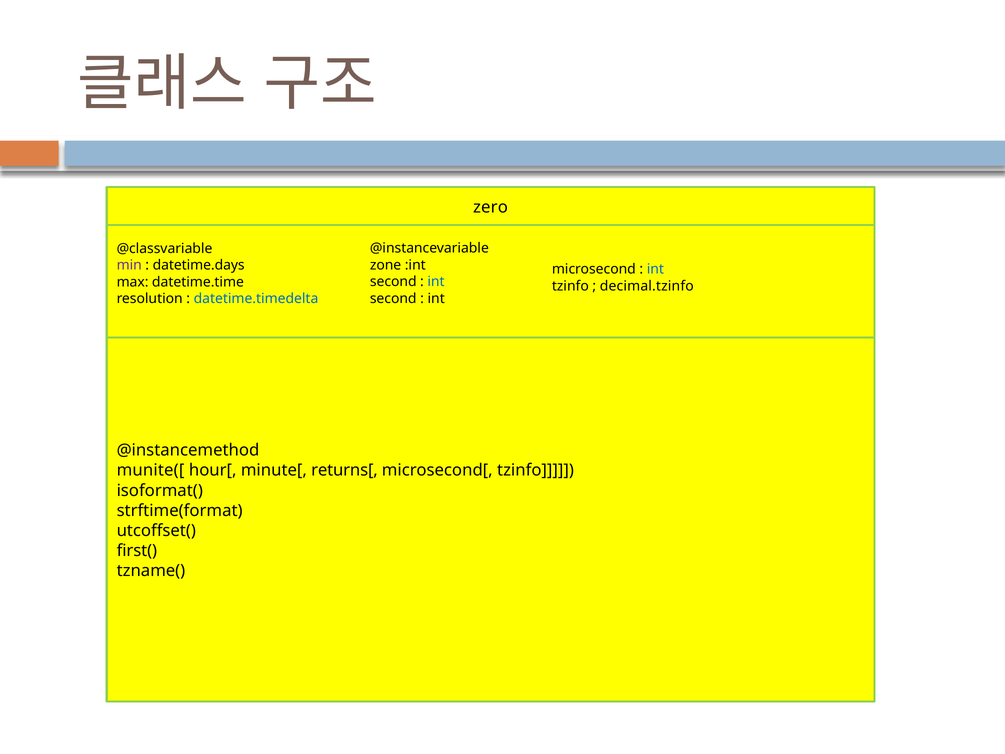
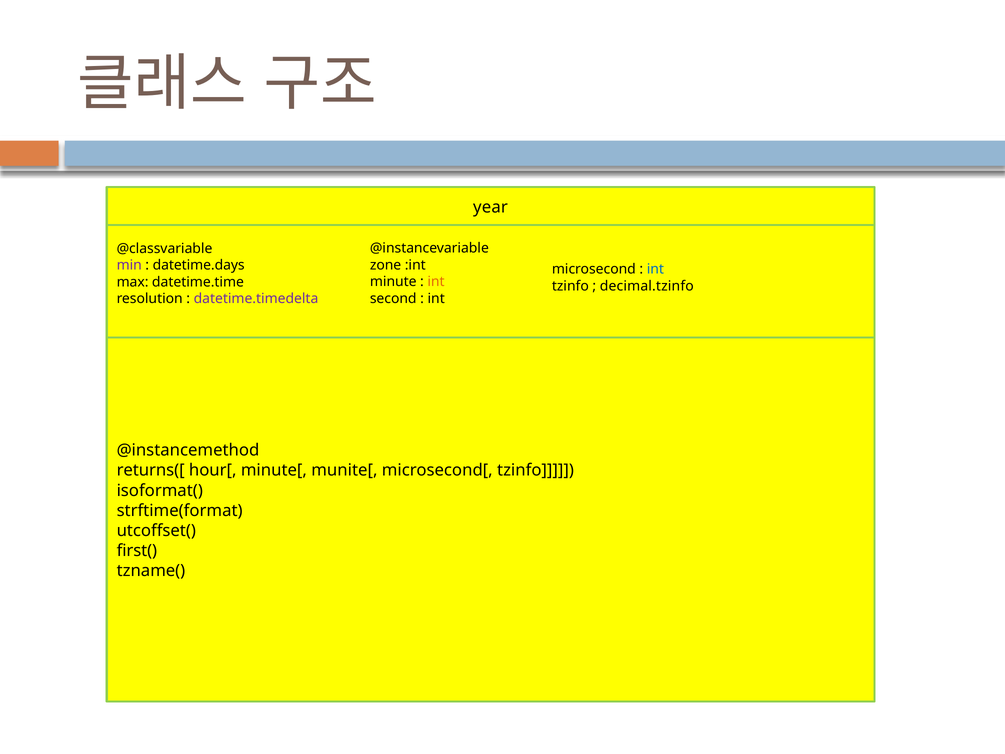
zero: zero -> year
second at (393, 282): second -> minute
int at (436, 282) colour: blue -> orange
datetime.timedelta colour: blue -> purple
munite([: munite([ -> returns([
returns[: returns[ -> munite[
